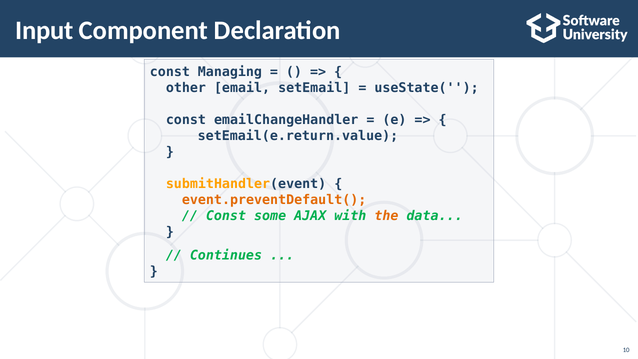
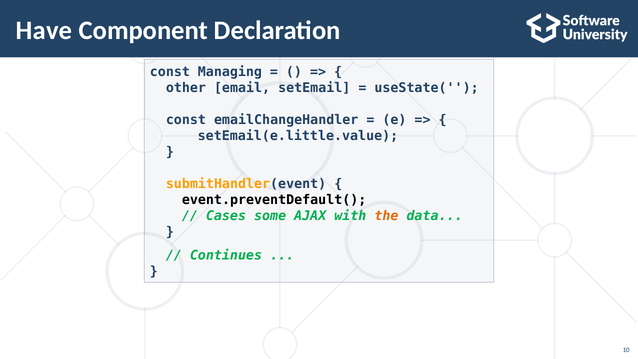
Input: Input -> Have
setEmail(e.return.value: setEmail(e.return.value -> setEmail(e.little.value
event.preventDefault( colour: orange -> black
Const at (226, 216): Const -> Cases
